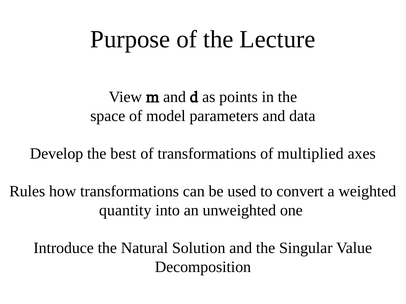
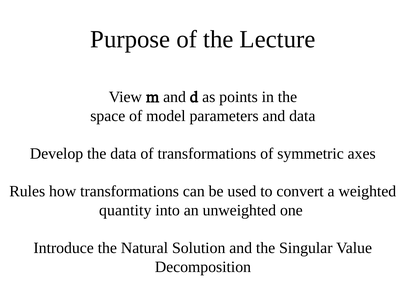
the best: best -> data
multiplied: multiplied -> symmetric
